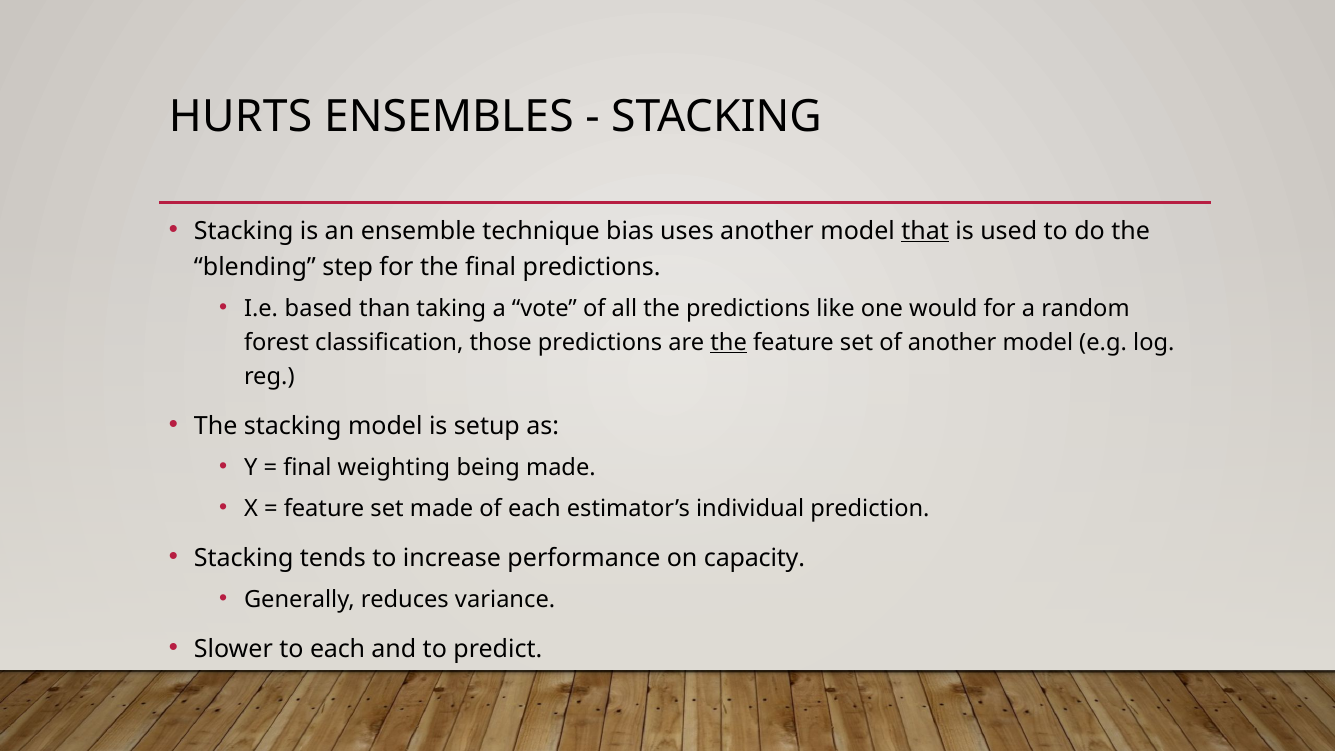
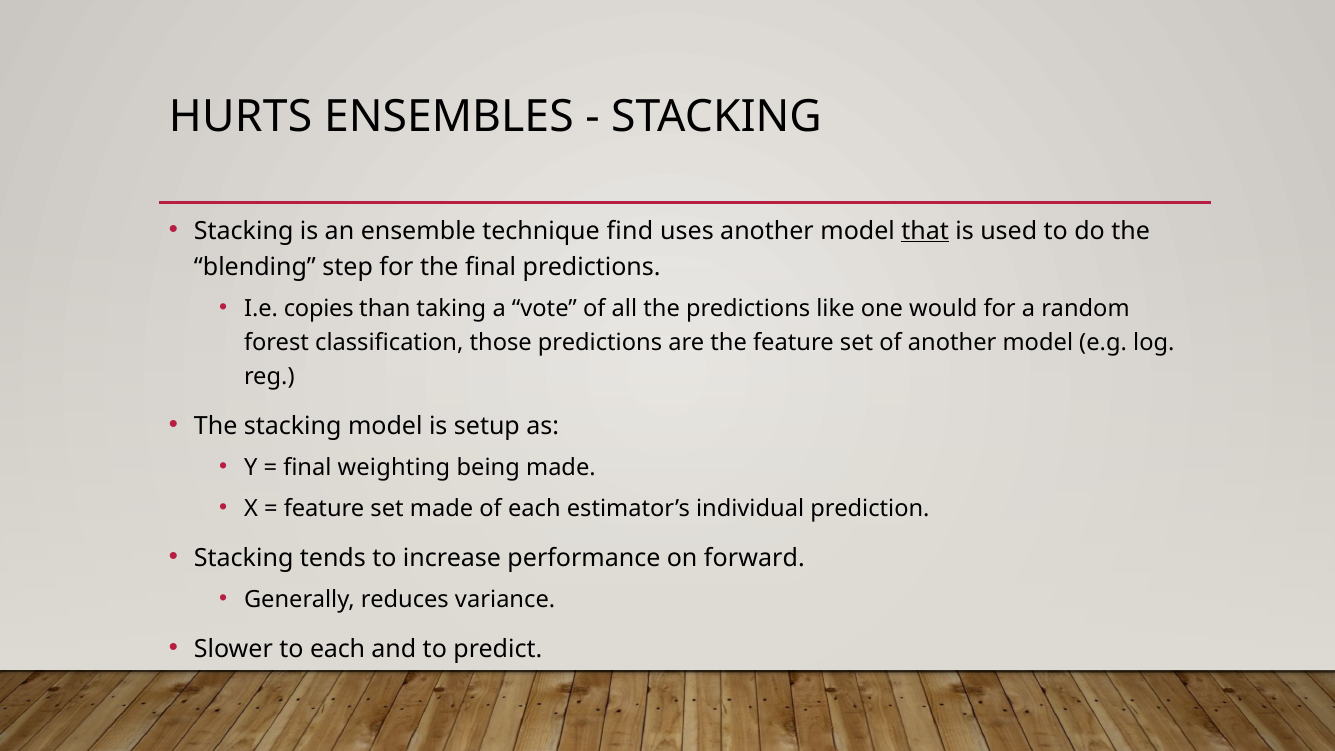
bias: bias -> find
based: based -> copies
the at (729, 343) underline: present -> none
capacity: capacity -> forward
